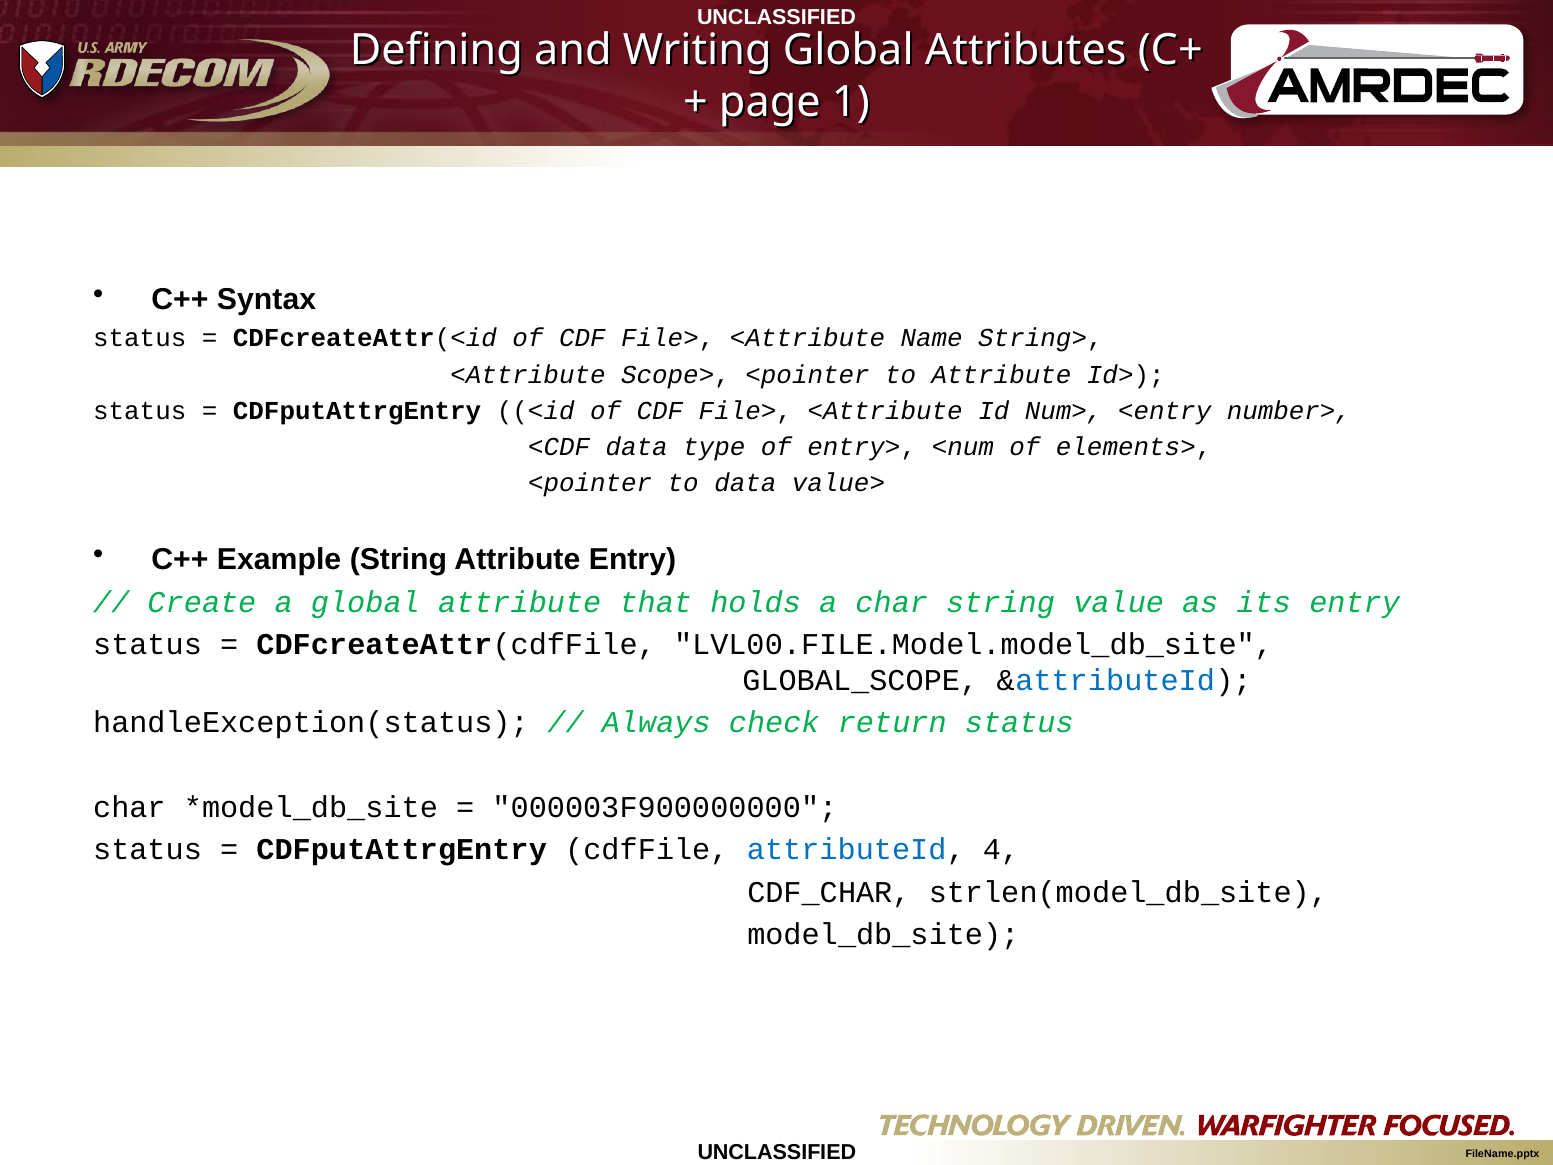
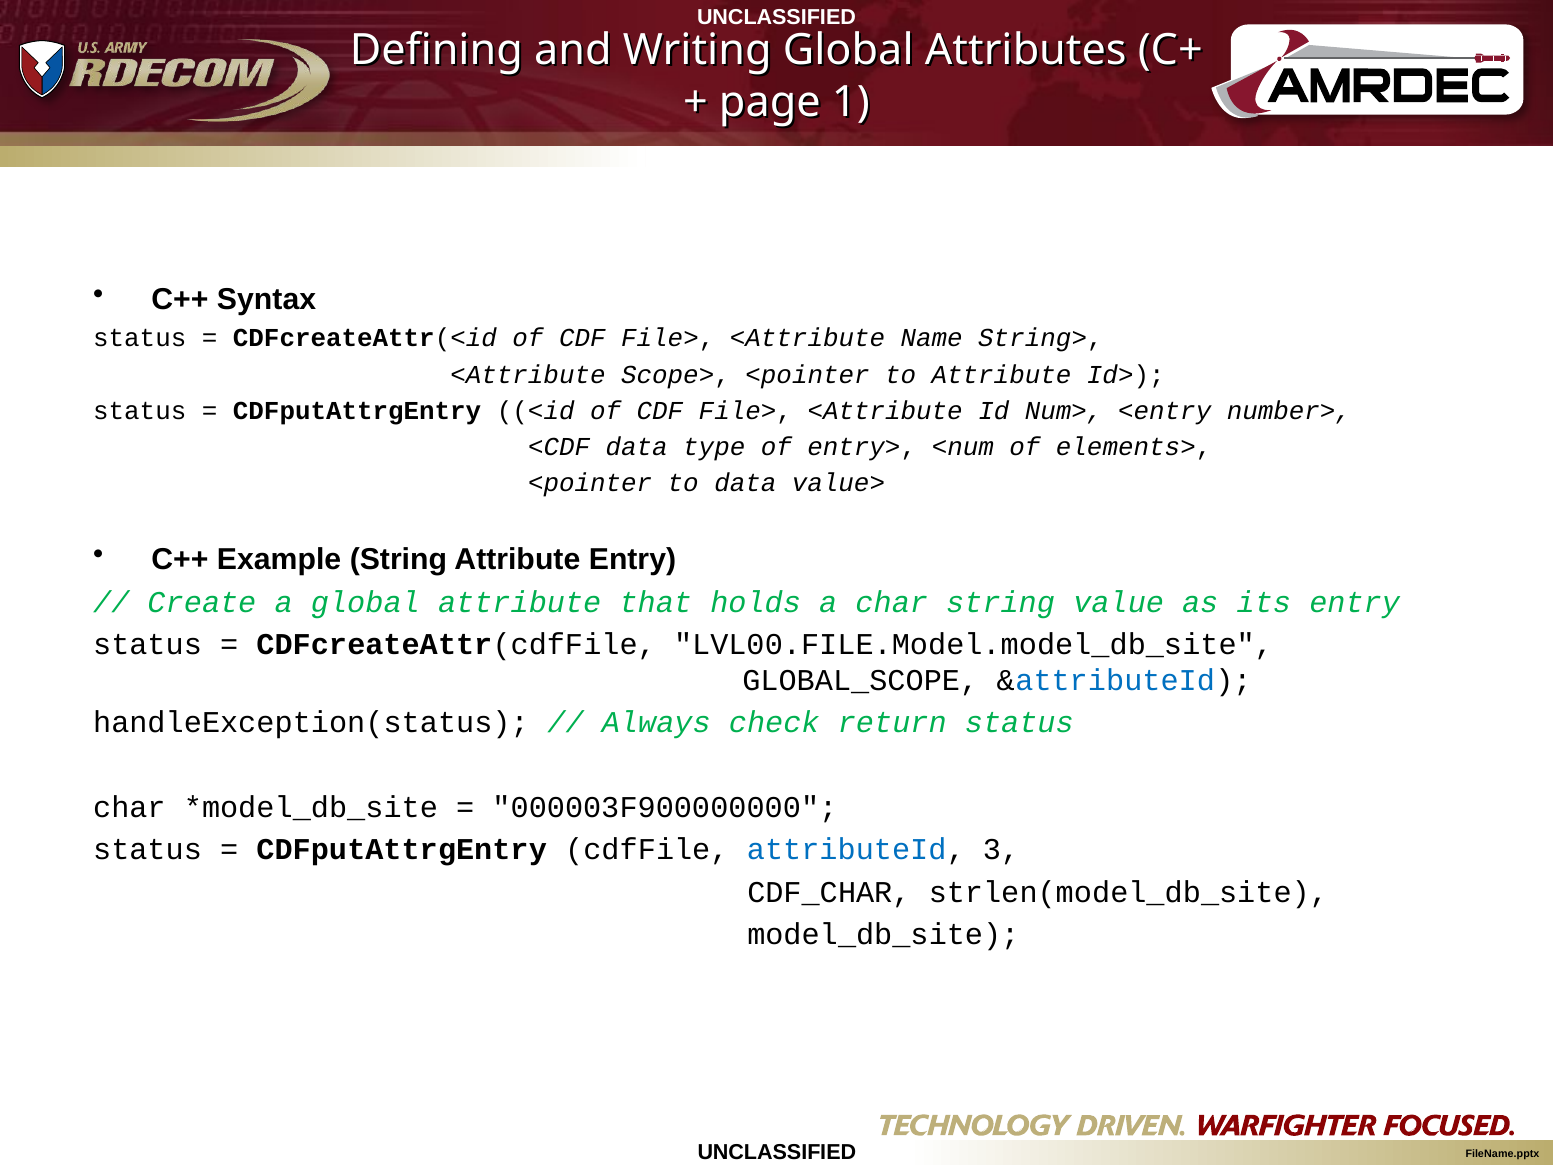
4: 4 -> 3
